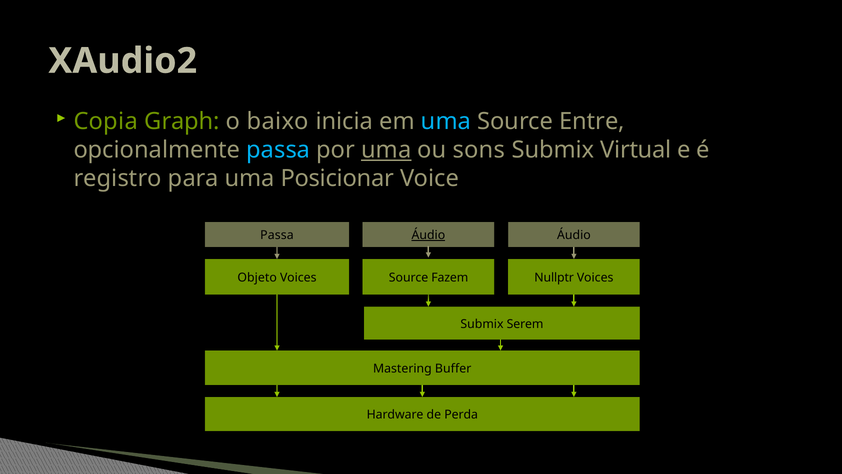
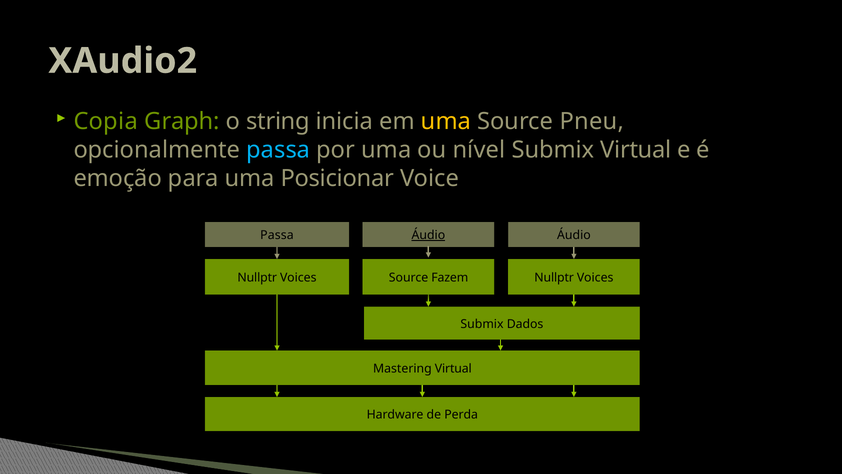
baixo: baixo -> string
uma at (446, 121) colour: light blue -> yellow
Entre: Entre -> Pneu
uma at (386, 150) underline: present -> none
sons: sons -> nível
registro: registro -> emoção
Objeto at (257, 277): Objeto -> Nullptr
Serem: Serem -> Dados
Mastering Buffer: Buffer -> Virtual
